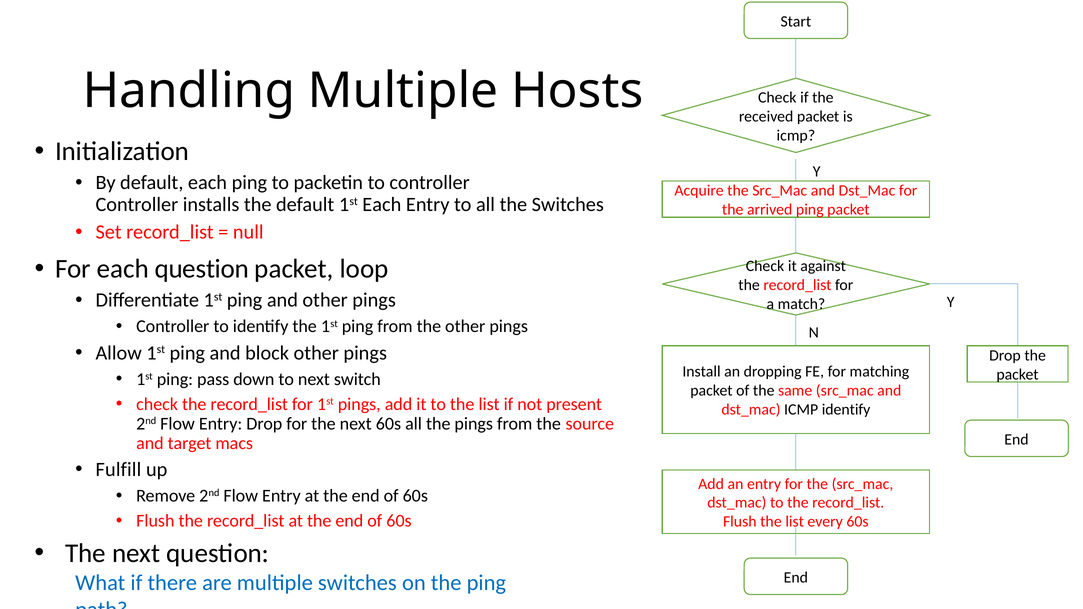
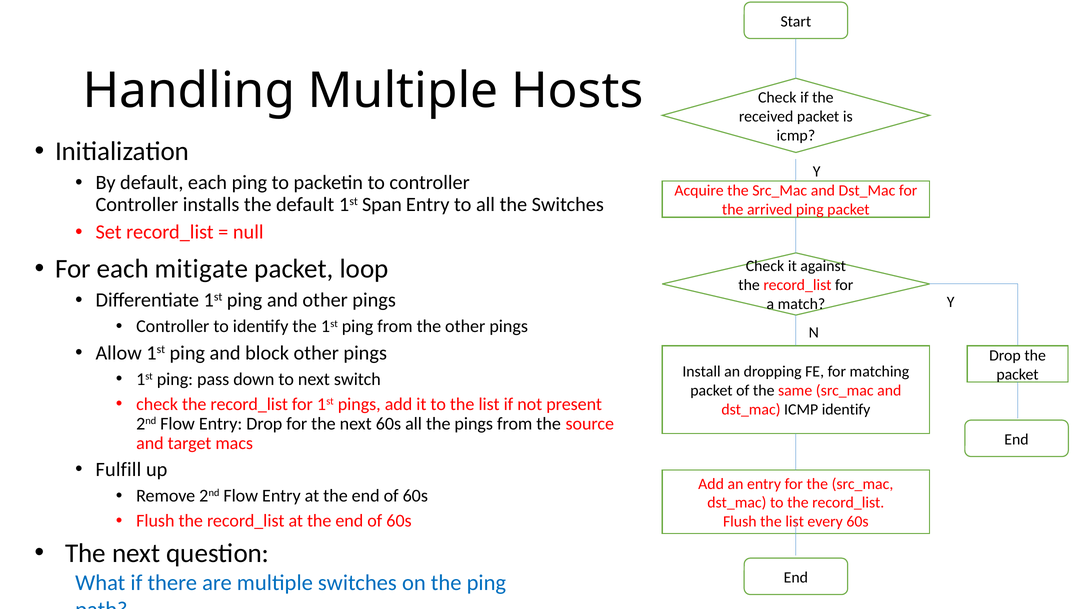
1st Each: Each -> Span
each question: question -> mitigate
